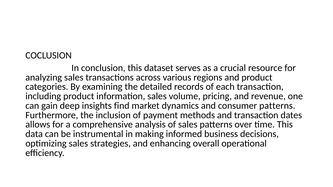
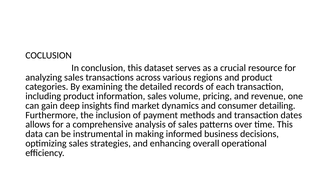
consumer patterns: patterns -> detailing
